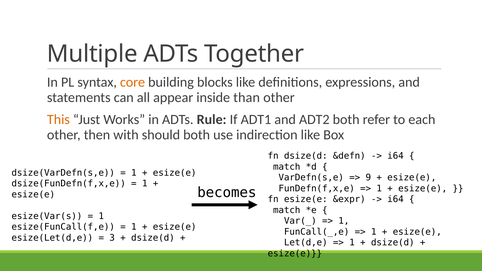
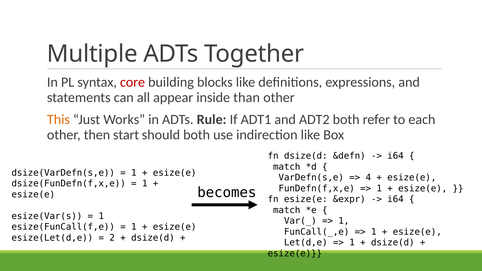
core colour: orange -> red
with: with -> start
9: 9 -> 4
3: 3 -> 2
